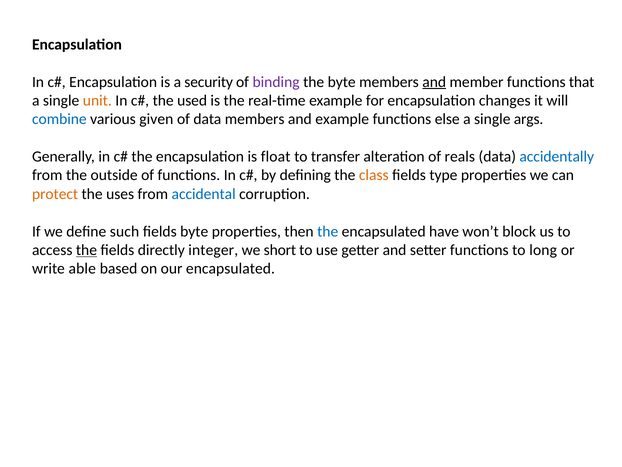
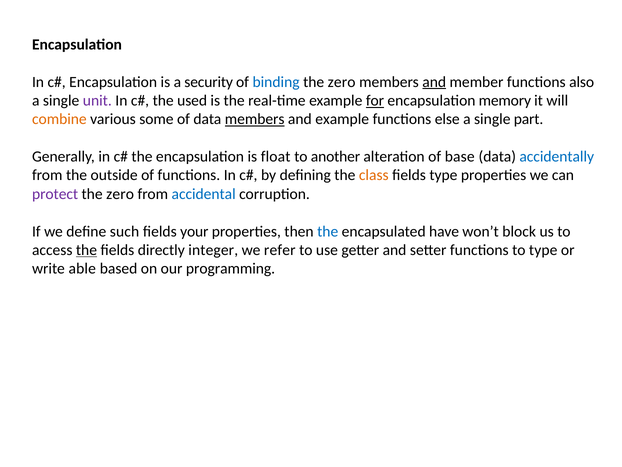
binding colour: purple -> blue
byte at (342, 82): byte -> zero
that: that -> also
unit colour: orange -> purple
for underline: none -> present
changes: changes -> memory
combine colour: blue -> orange
given: given -> some
members at (255, 119) underline: none -> present
args: args -> part
transfer: transfer -> another
reals: reals -> base
protect colour: orange -> purple
uses at (120, 194): uses -> zero
fields byte: byte -> your
short: short -> refer
to long: long -> type
our encapsulated: encapsulated -> programming
